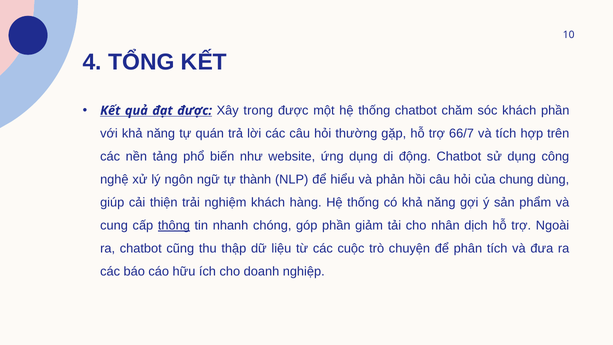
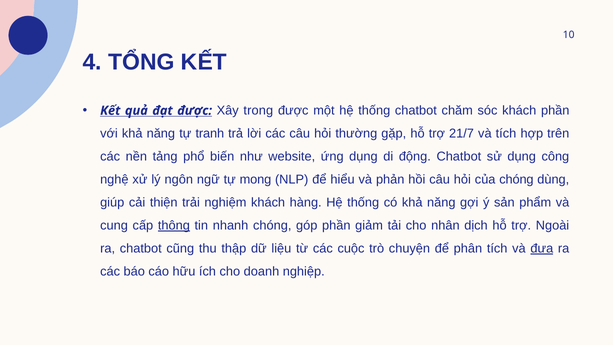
quán: quán -> tranh
66/7: 66/7 -> 21/7
thành: thành -> mong
của chung: chung -> chóng
đưa underline: none -> present
